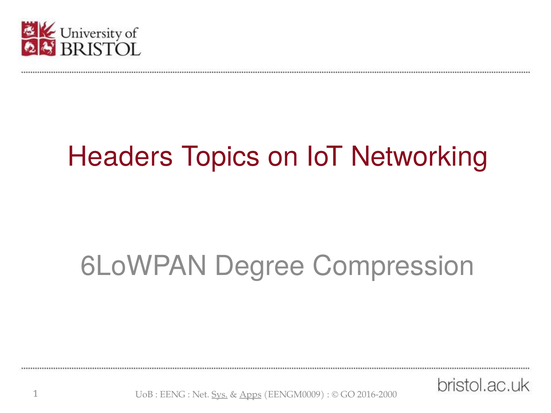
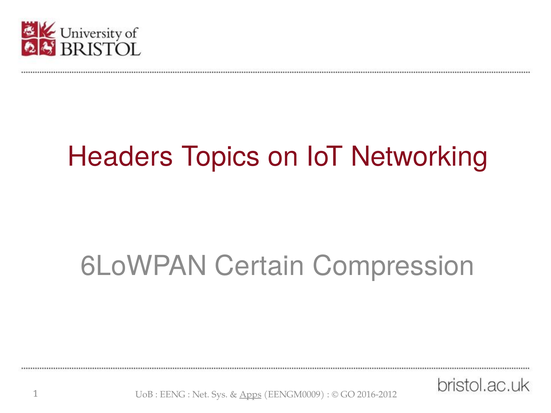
Degree: Degree -> Certain
Sys underline: present -> none
2016-2000: 2016-2000 -> 2016-2012
